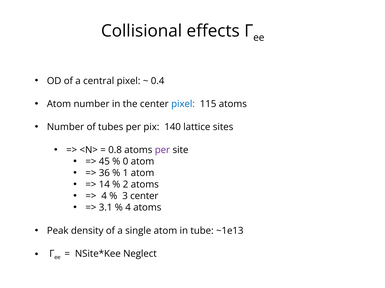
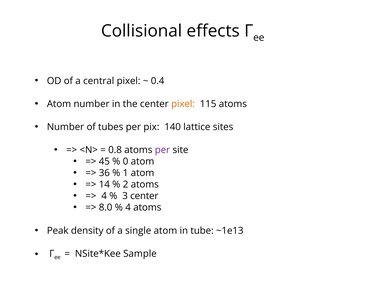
pixel at (183, 104) colour: blue -> orange
3.1: 3.1 -> 8.0
Neglect: Neglect -> Sample
